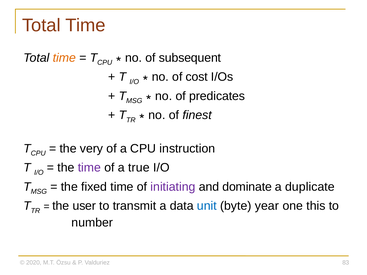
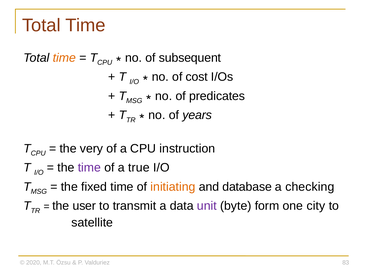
finest: finest -> years
initiating colour: purple -> orange
dominate: dominate -> database
duplicate: duplicate -> checking
unit colour: blue -> purple
year: year -> form
this: this -> city
number: number -> satellite
